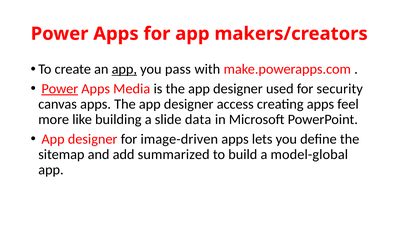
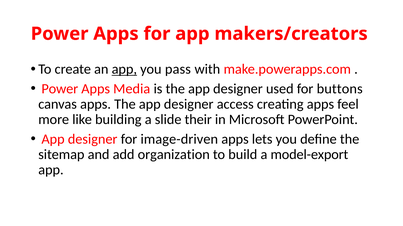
Power at (60, 89) underline: present -> none
security: security -> buttons
data: data -> their
summarized: summarized -> organization
model-global: model-global -> model-export
